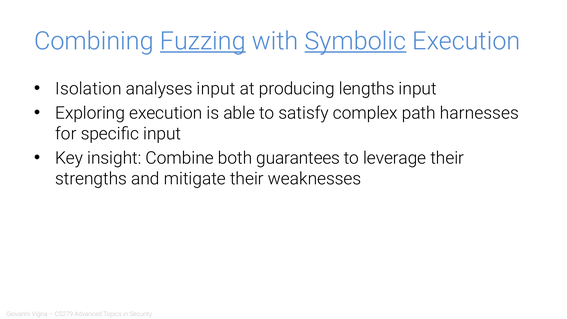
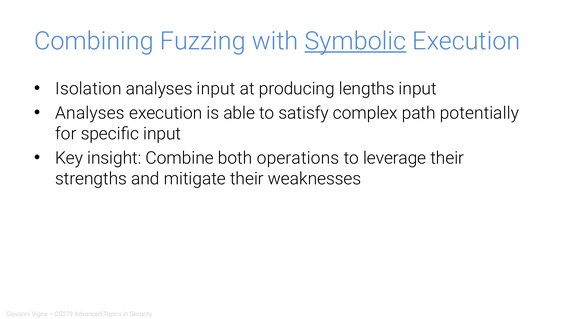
Fuzzing underline: present -> none
Exploring at (90, 113): Exploring -> Analyses
harnesses: harnesses -> potentially
guarantees: guarantees -> operations
